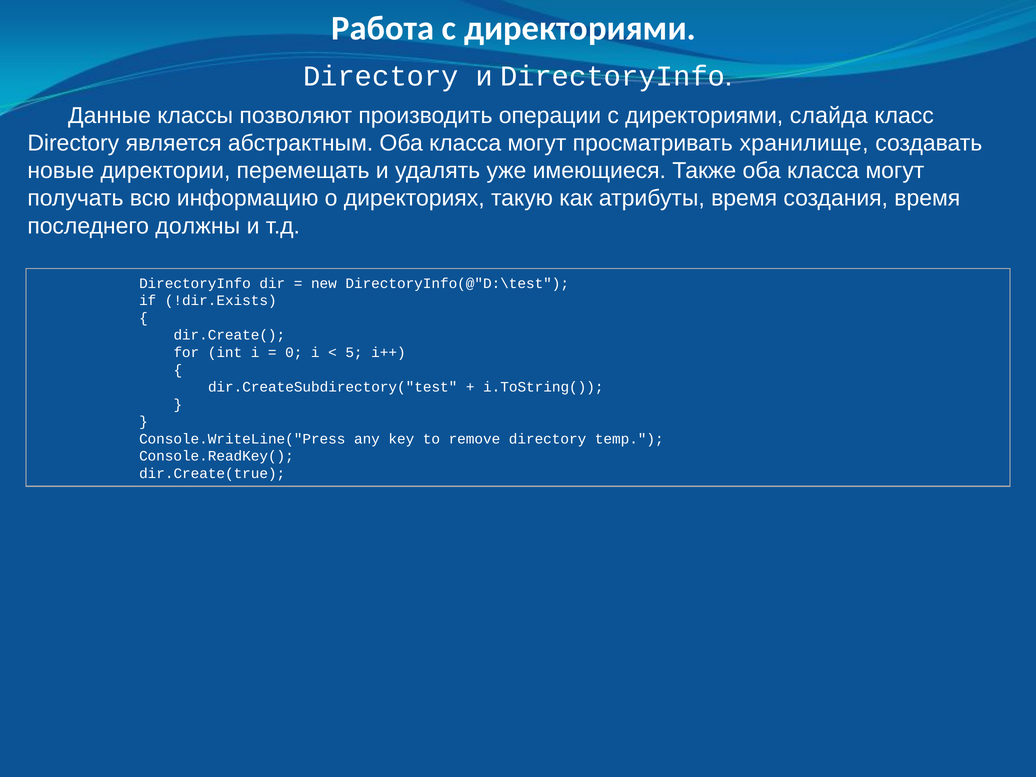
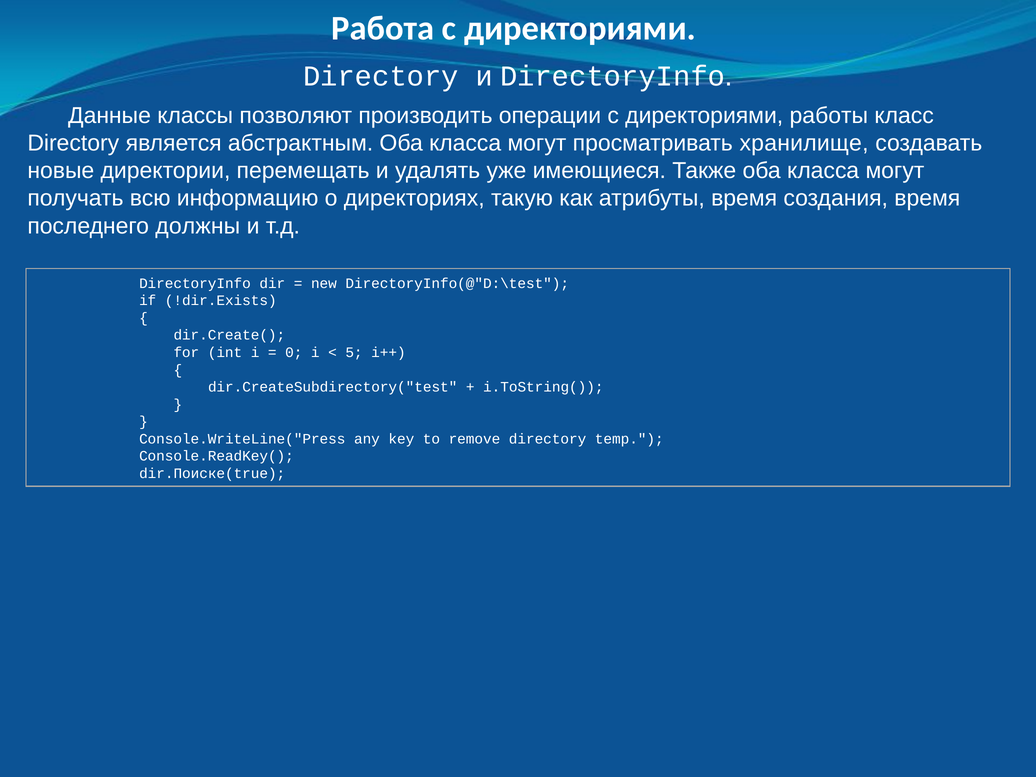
слайда: слайда -> работы
dir.Create(true: dir.Create(true -> dir.Поиске(true
